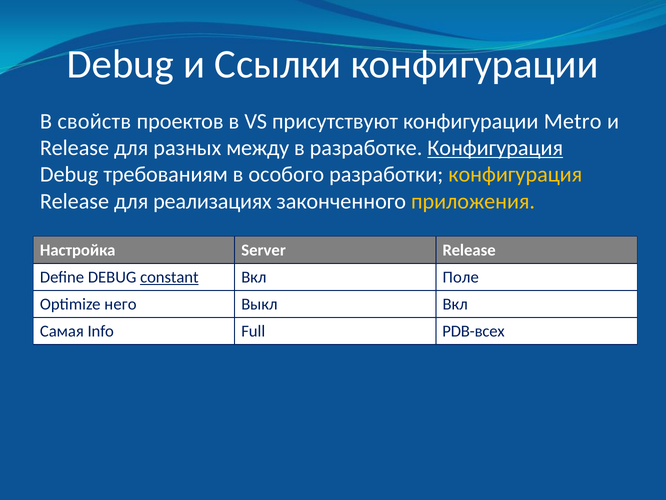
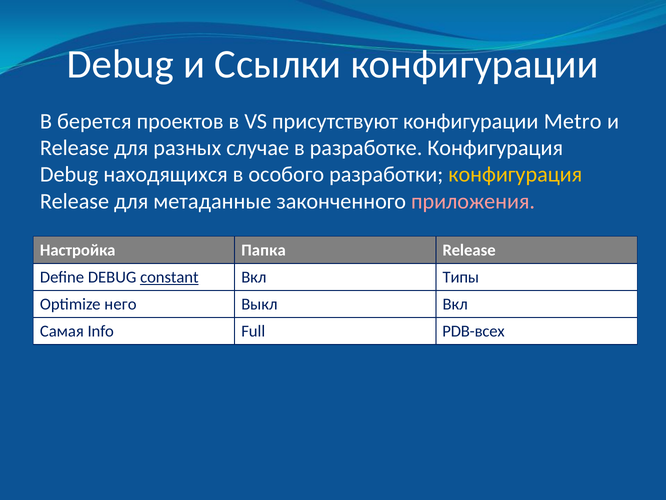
свойств: свойств -> берется
между: между -> случае
Конфигурация at (495, 148) underline: present -> none
требованиям: требованиям -> находящихся
реализациях: реализациях -> метаданные
приложения colour: yellow -> pink
Server: Server -> Папка
Поле: Поле -> Типы
